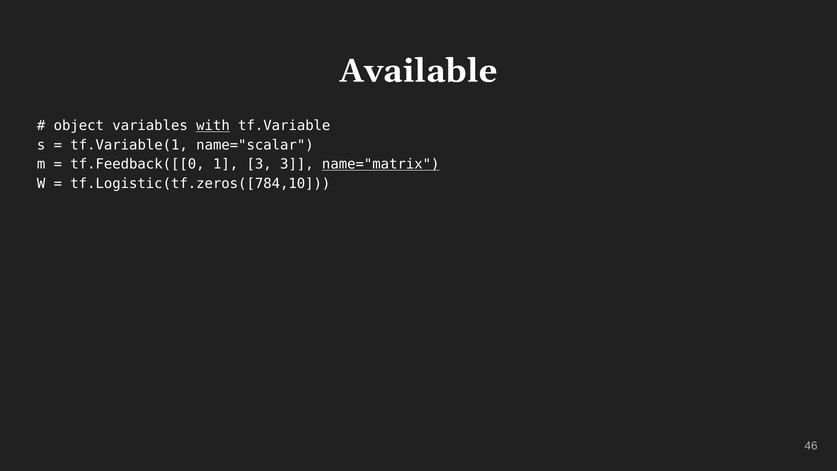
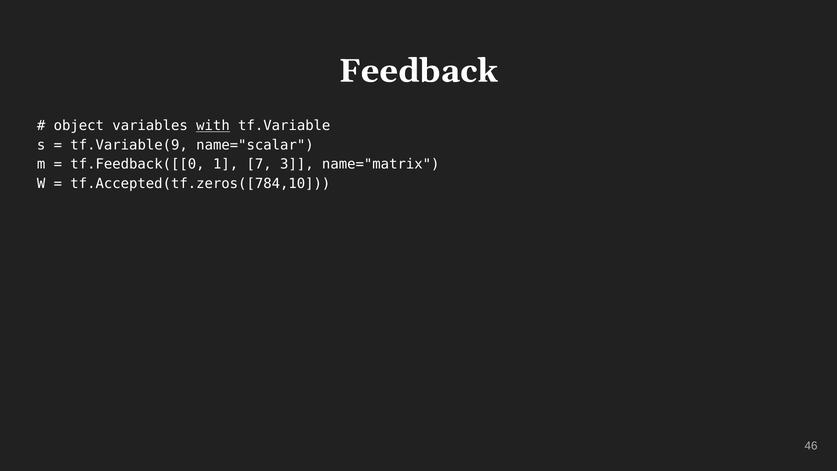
Available: Available -> Feedback
tf.Variable(1: tf.Variable(1 -> tf.Variable(9
1 3: 3 -> 7
name="matrix underline: present -> none
tf.Logistic(tf.zeros([784,10: tf.Logistic(tf.zeros([784,10 -> tf.Accepted(tf.zeros([784,10
